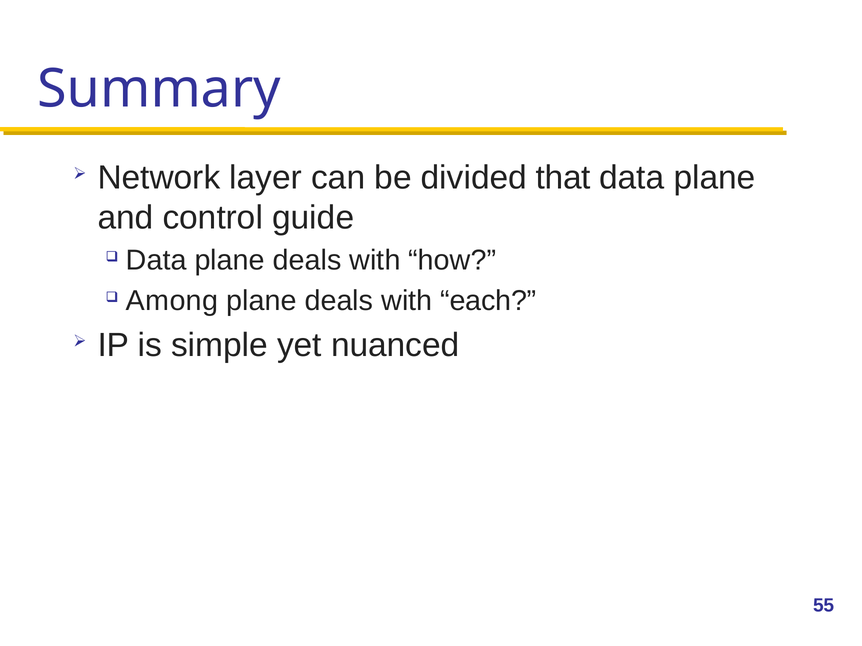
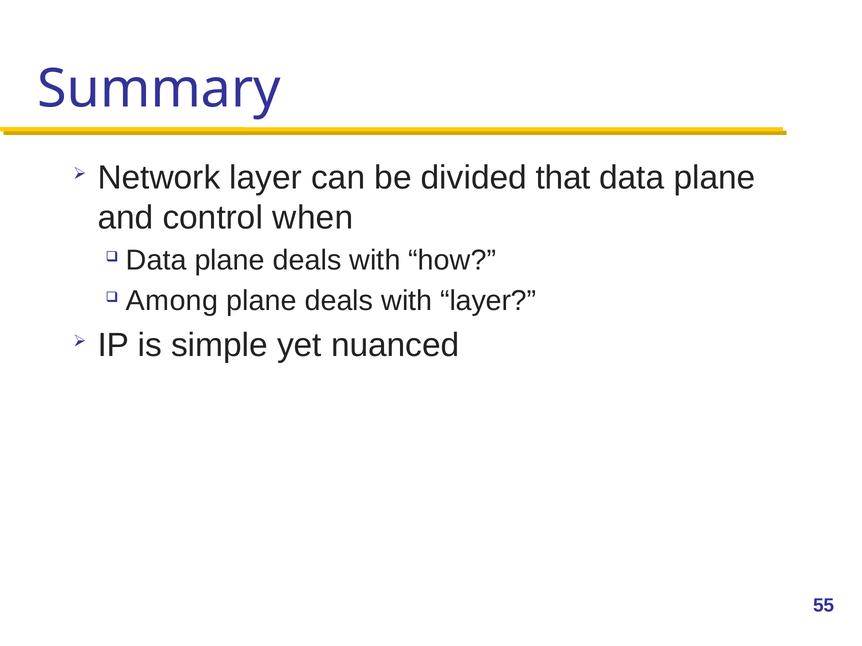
guide: guide -> when
with each: each -> layer
